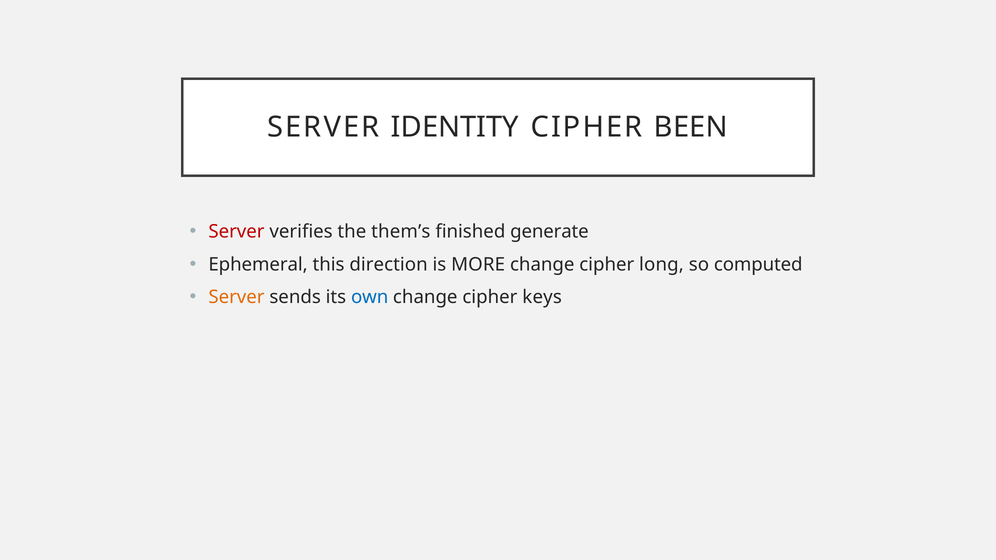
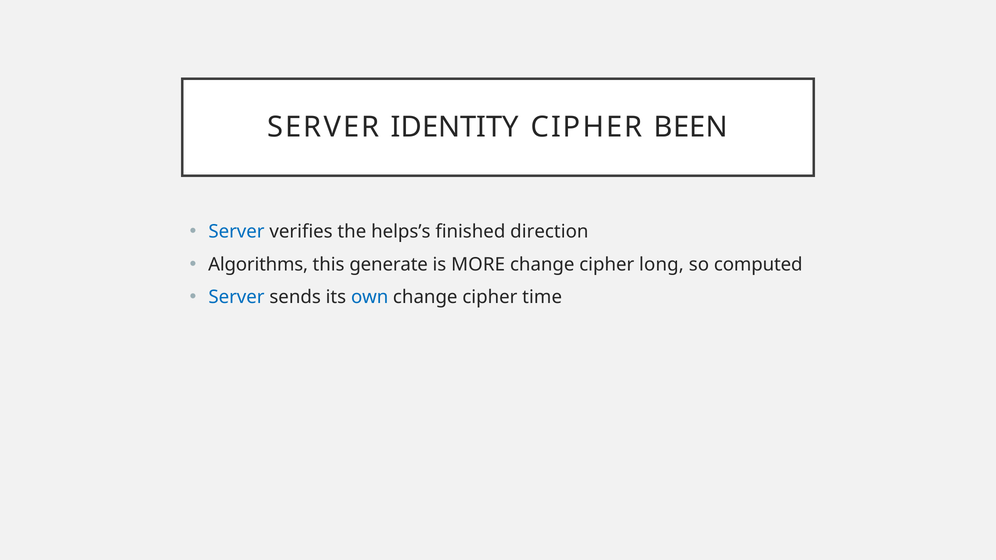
Server at (236, 232) colour: red -> blue
them’s: them’s -> helps’s
generate: generate -> direction
Ephemeral: Ephemeral -> Algorithms
direction: direction -> generate
Server at (236, 297) colour: orange -> blue
keys: keys -> time
